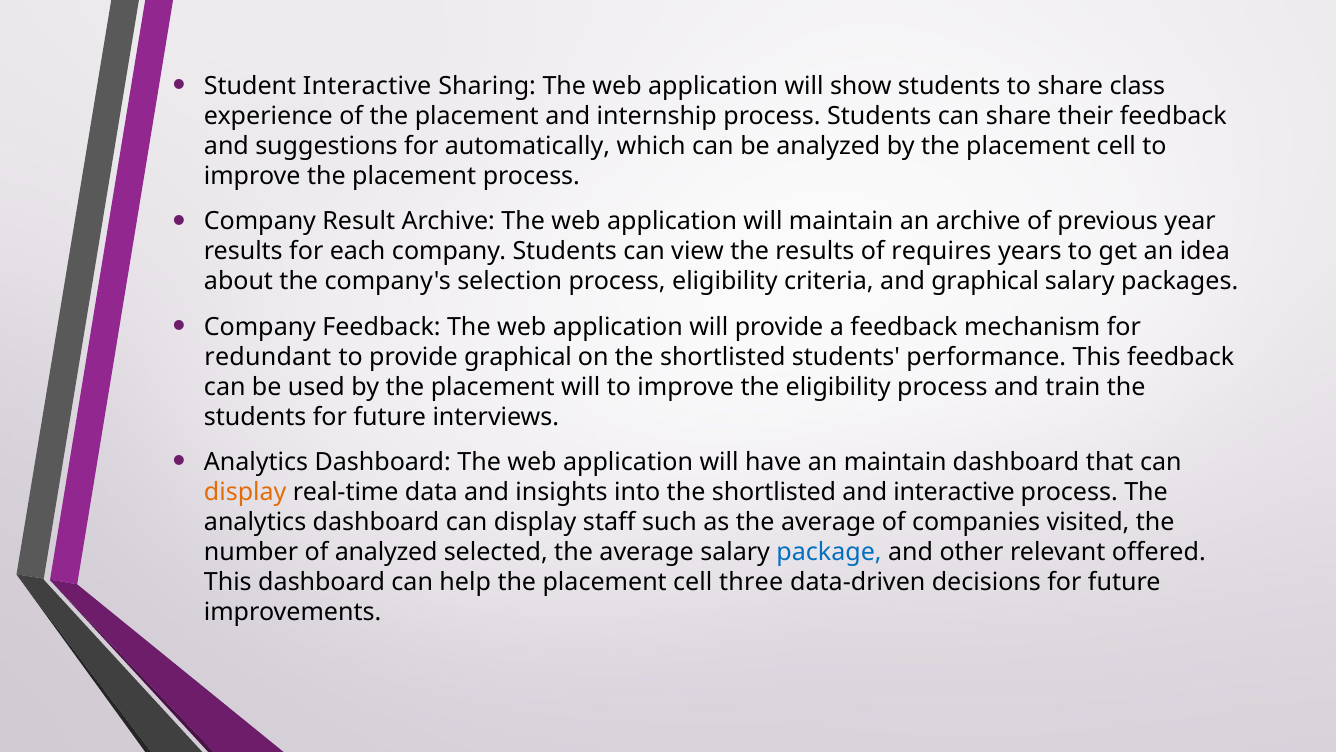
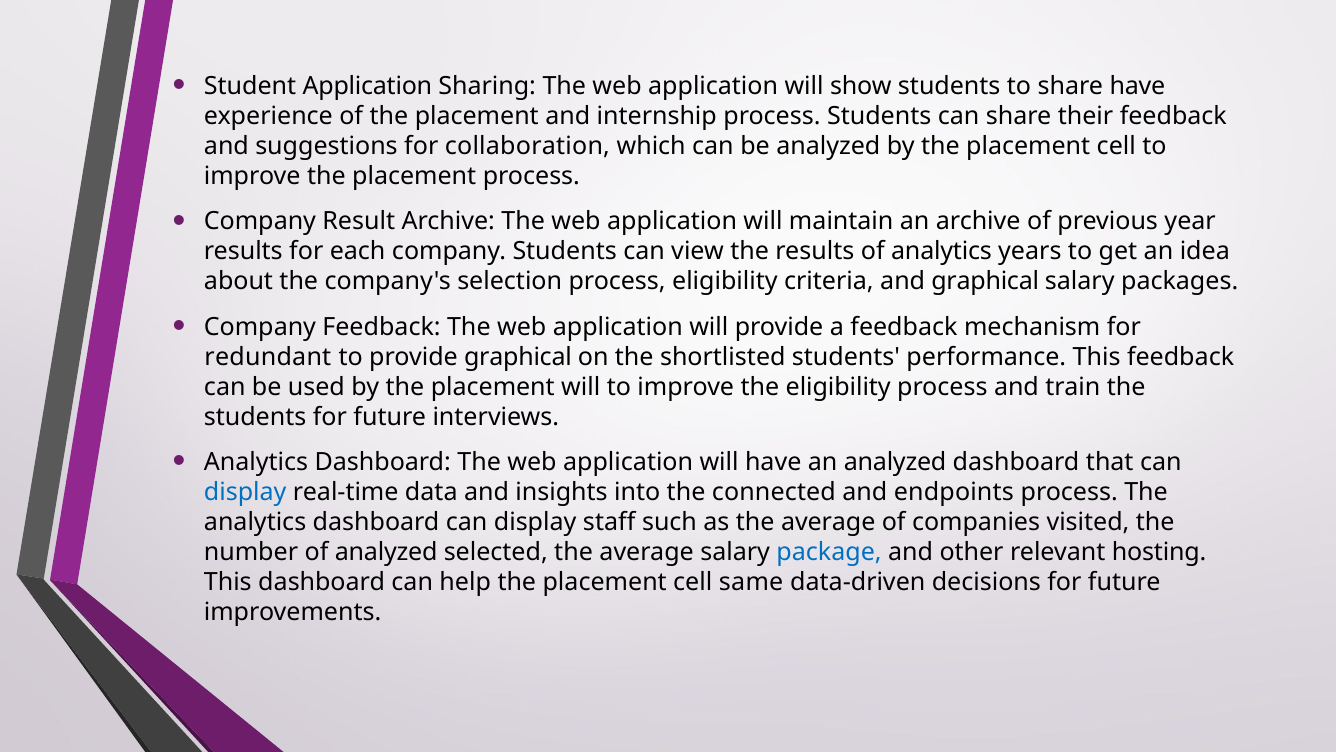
Student Interactive: Interactive -> Application
share class: class -> have
automatically: automatically -> collaboration
of requires: requires -> analytics
an maintain: maintain -> analyzed
display at (245, 492) colour: orange -> blue
into the shortlisted: shortlisted -> connected
and interactive: interactive -> endpoints
offered: offered -> hosting
three: three -> same
